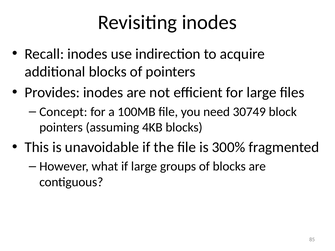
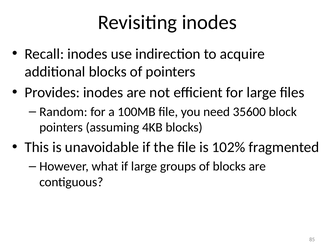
Concept: Concept -> Random
30749: 30749 -> 35600
300%: 300% -> 102%
